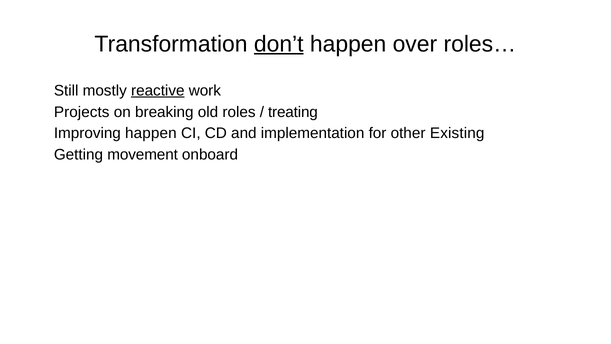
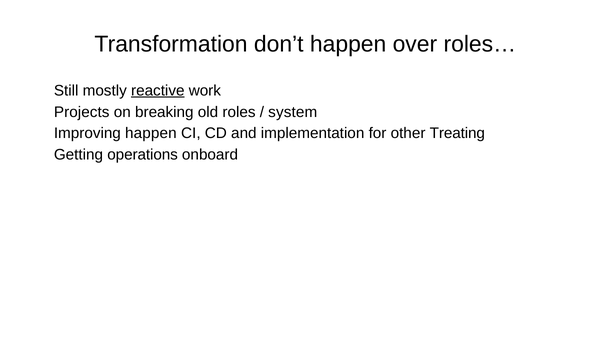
don’t underline: present -> none
treating: treating -> system
Existing: Existing -> Treating
movement: movement -> operations
